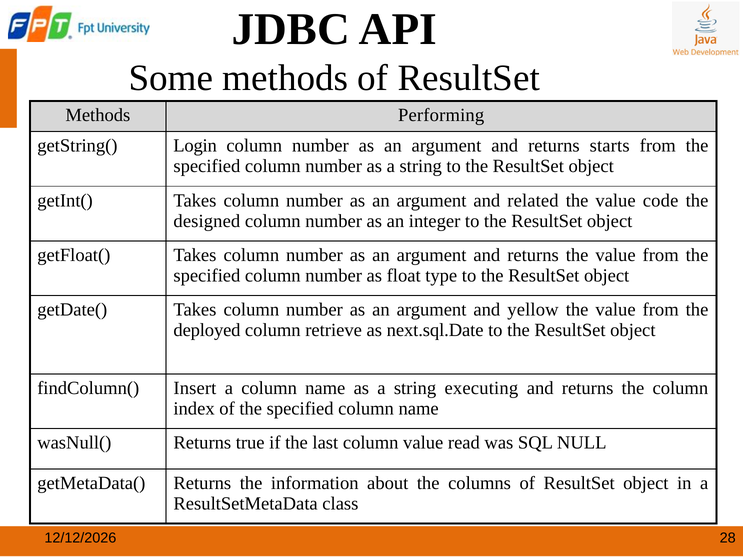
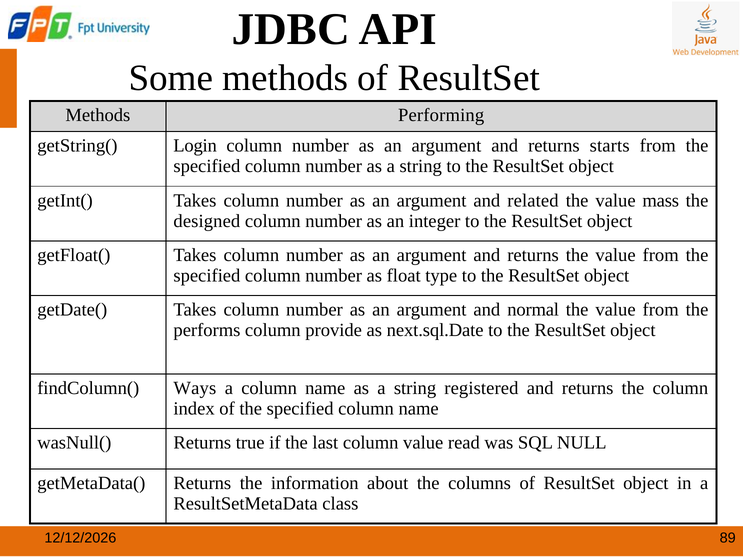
code: code -> mass
yellow: yellow -> normal
deployed: deployed -> performs
retrieve: retrieve -> provide
Insert: Insert -> Ways
executing: executing -> registered
28: 28 -> 89
